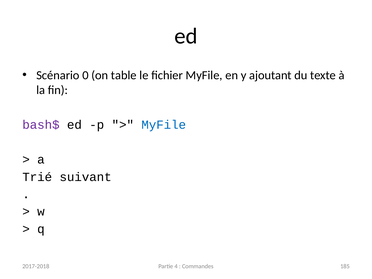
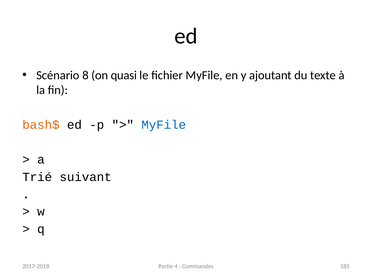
0: 0 -> 8
table: table -> quasi
bash$ colour: purple -> orange
